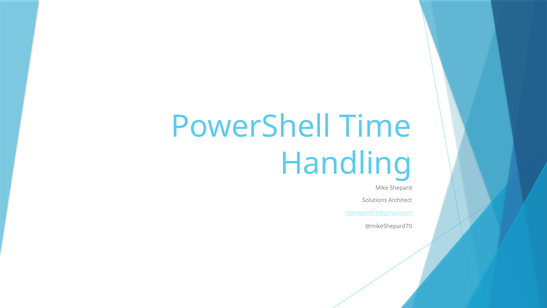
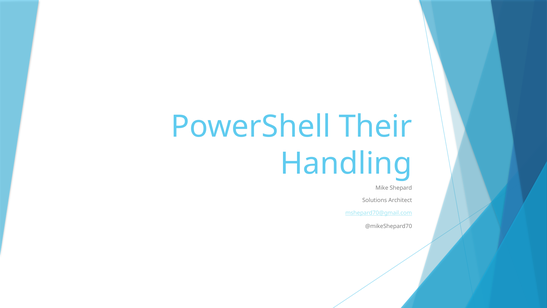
Time: Time -> Their
